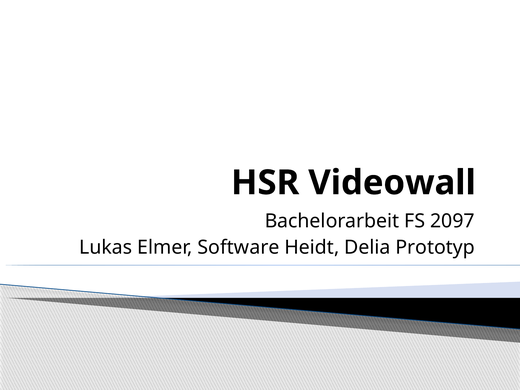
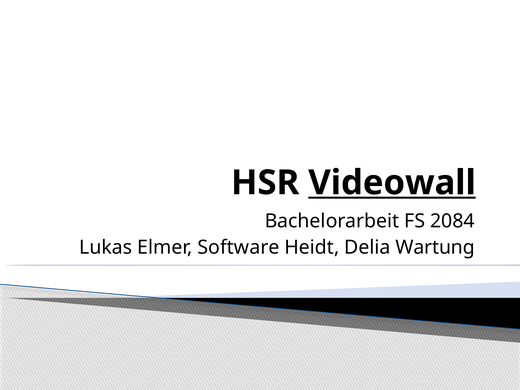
Videowall underline: none -> present
2097: 2097 -> 2084
Prototyp: Prototyp -> Wartung
